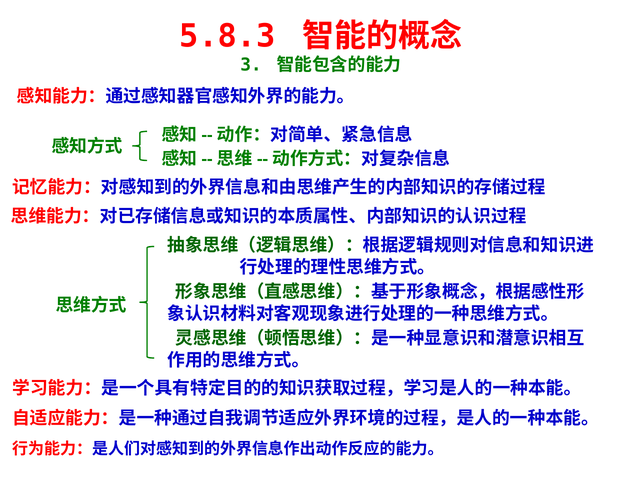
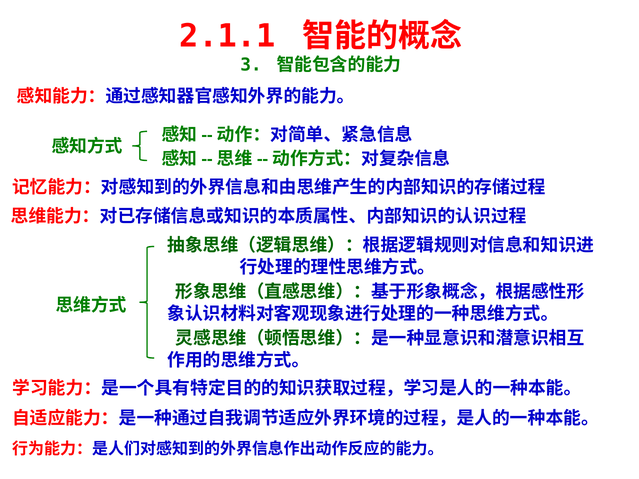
5.8.3: 5.8.3 -> 2.1.1
